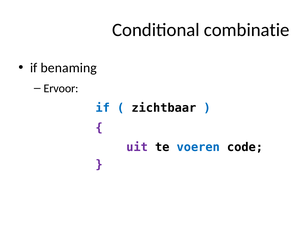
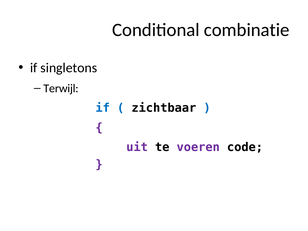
benaming: benaming -> singletons
Ervoor: Ervoor -> Terwijl
voeren colour: blue -> purple
